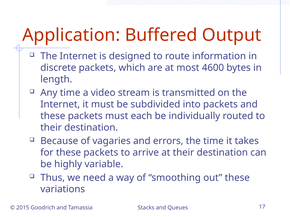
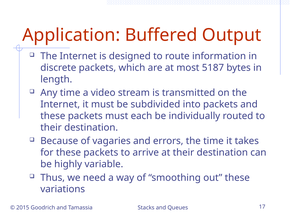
4600: 4600 -> 5187
